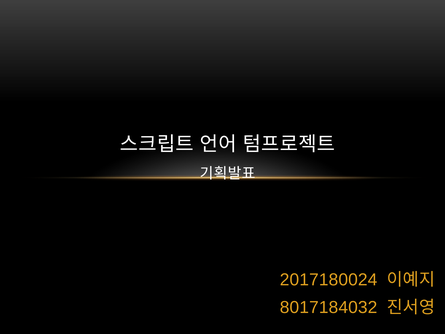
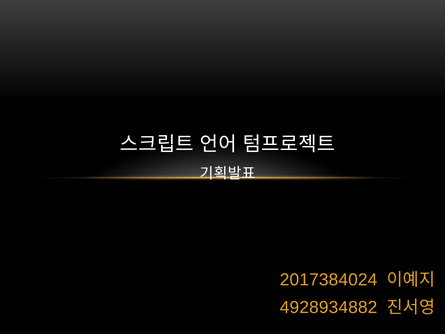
2017180024: 2017180024 -> 2017384024
8017184032: 8017184032 -> 4928934882
